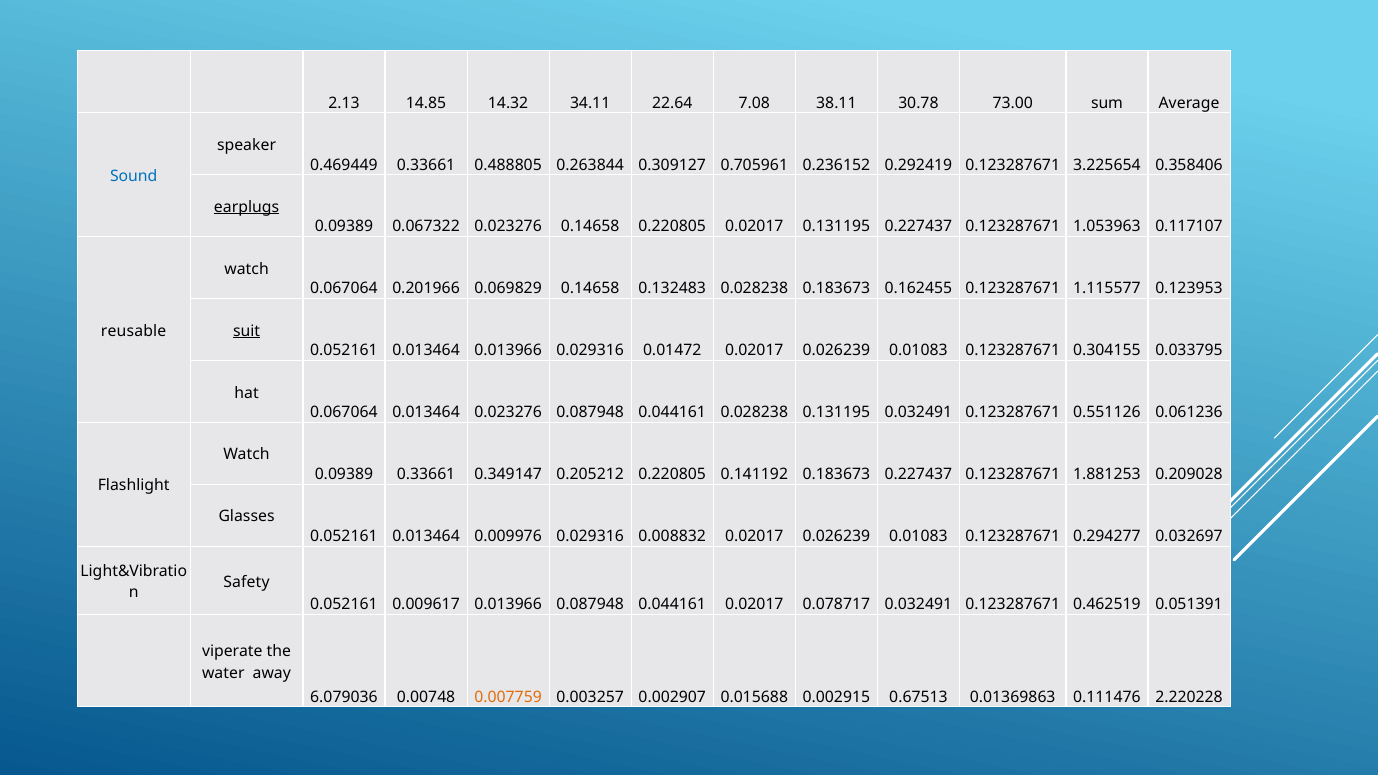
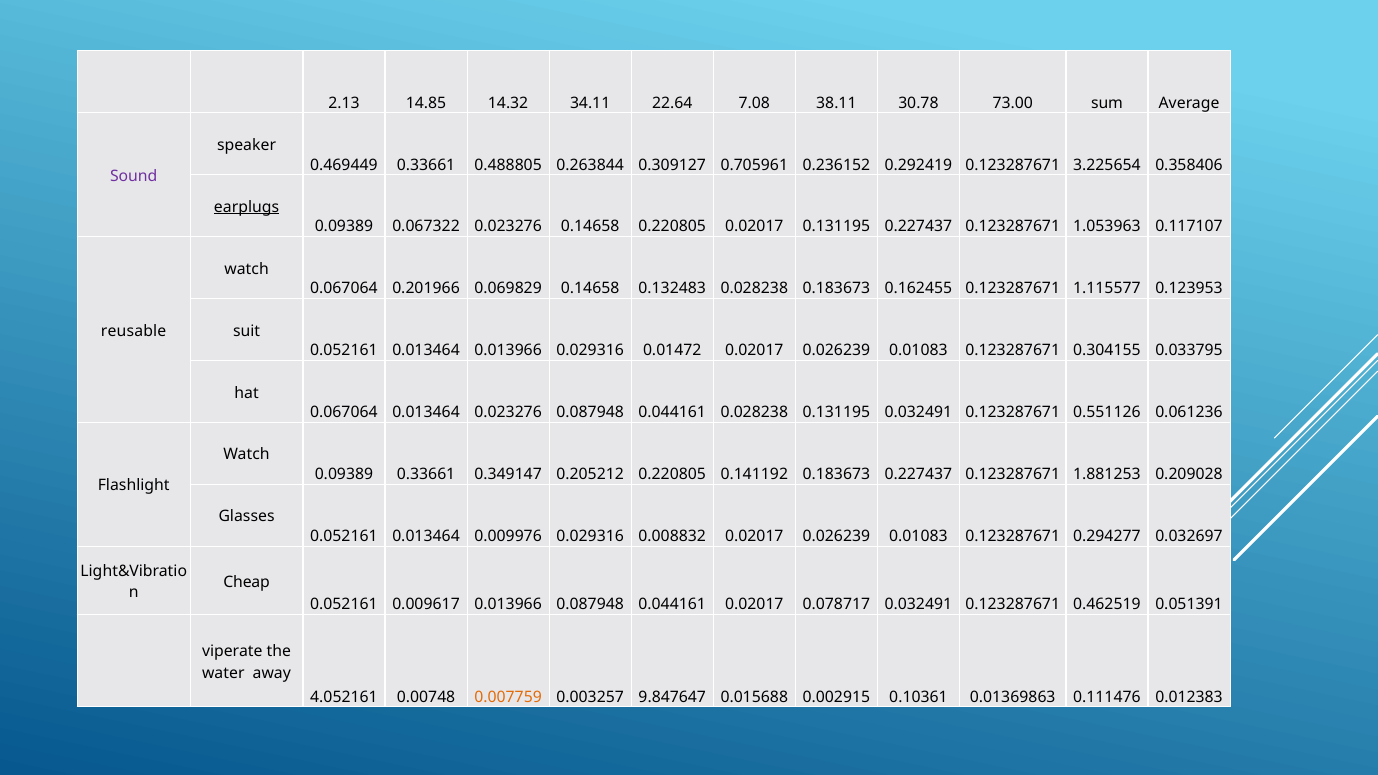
Sound colour: blue -> purple
suit underline: present -> none
Safety: Safety -> Cheap
6.079036: 6.079036 -> 4.052161
0.002907: 0.002907 -> 9.847647
0.67513: 0.67513 -> 0.10361
2.220228: 2.220228 -> 0.012383
